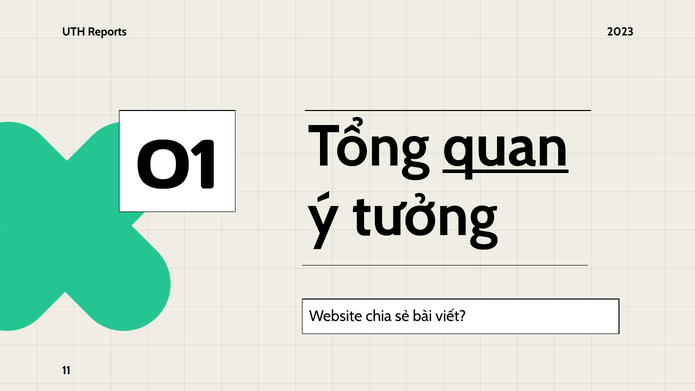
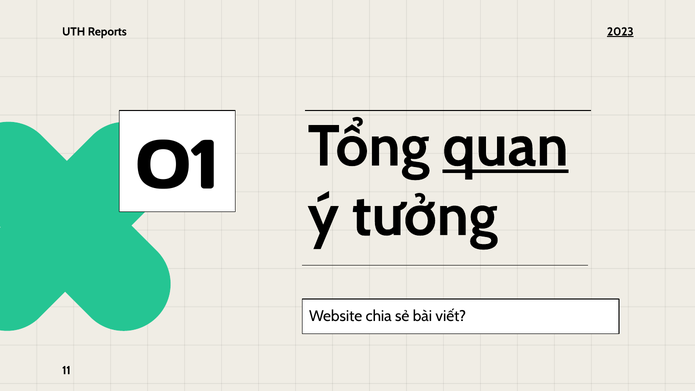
2023 underline: none -> present
